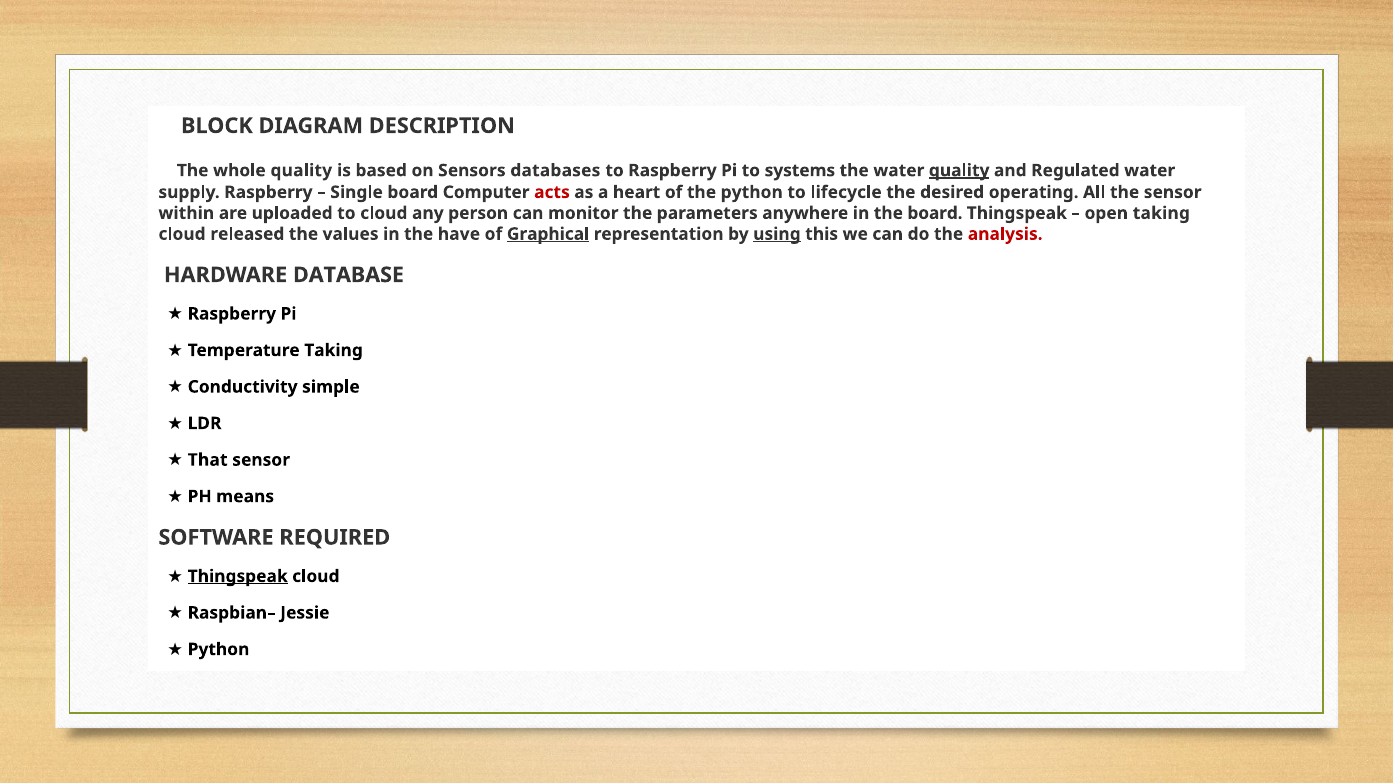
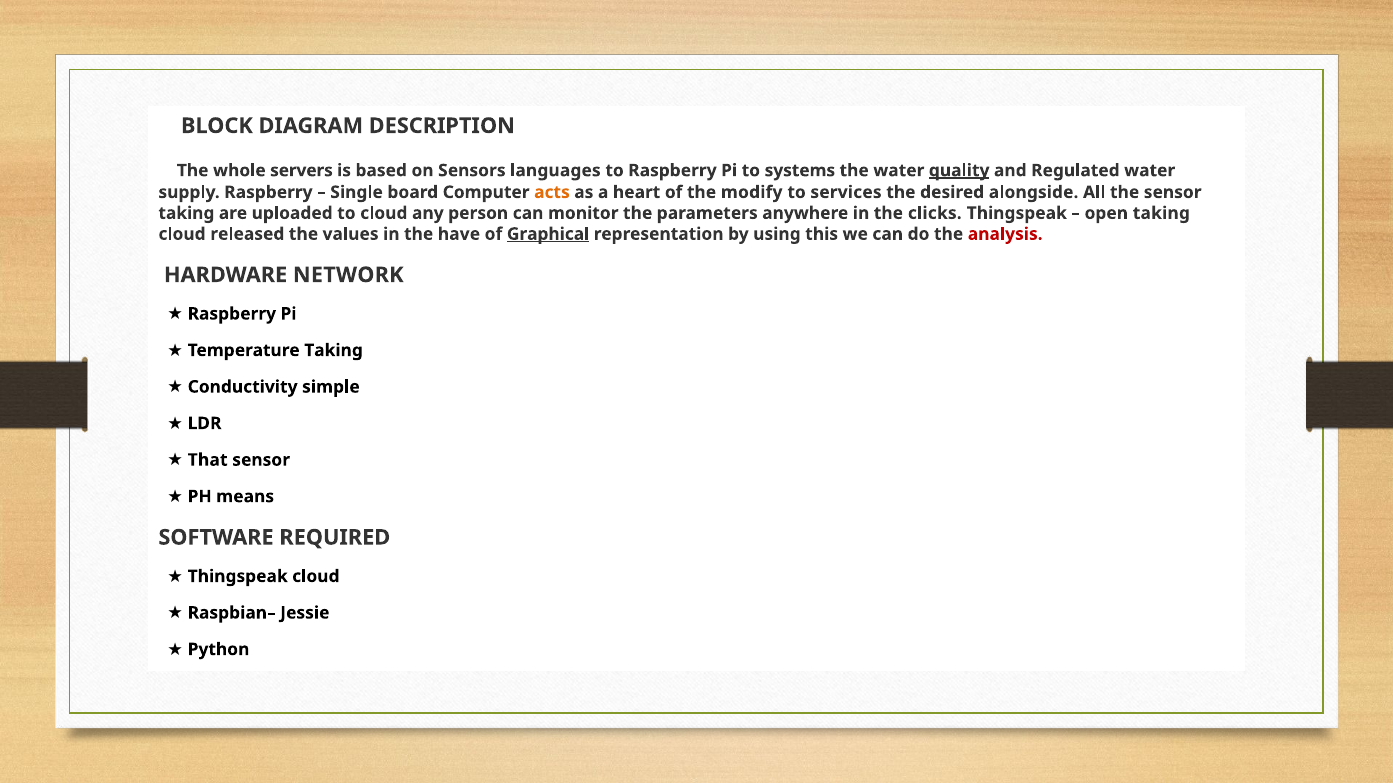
whole quality: quality -> servers
databases: databases -> languages
acts colour: red -> orange
the python: python -> modify
lifecycle: lifecycle -> services
operating: operating -> alongside
within at (186, 213): within -> taking
the board: board -> clicks
using underline: present -> none
DATABASE: DATABASE -> NETWORK
Thingspeak at (238, 577) underline: present -> none
